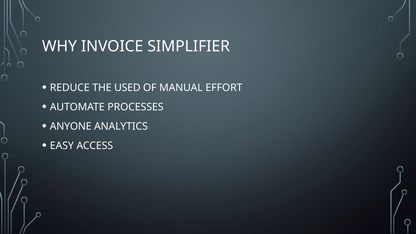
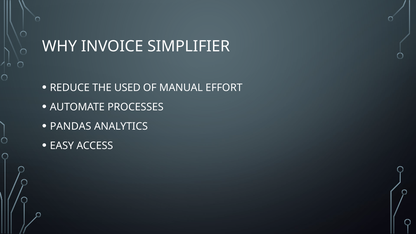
ANYONE: ANYONE -> PANDAS
